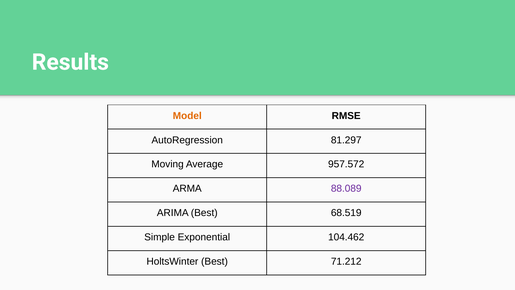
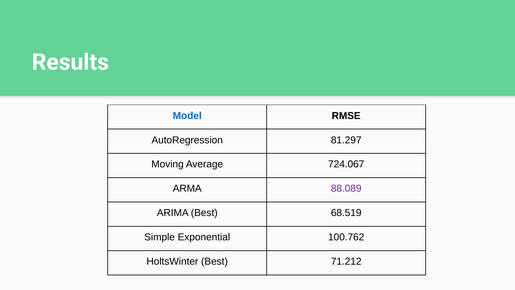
Model colour: orange -> blue
957.572: 957.572 -> 724.067
104.462: 104.462 -> 100.762
